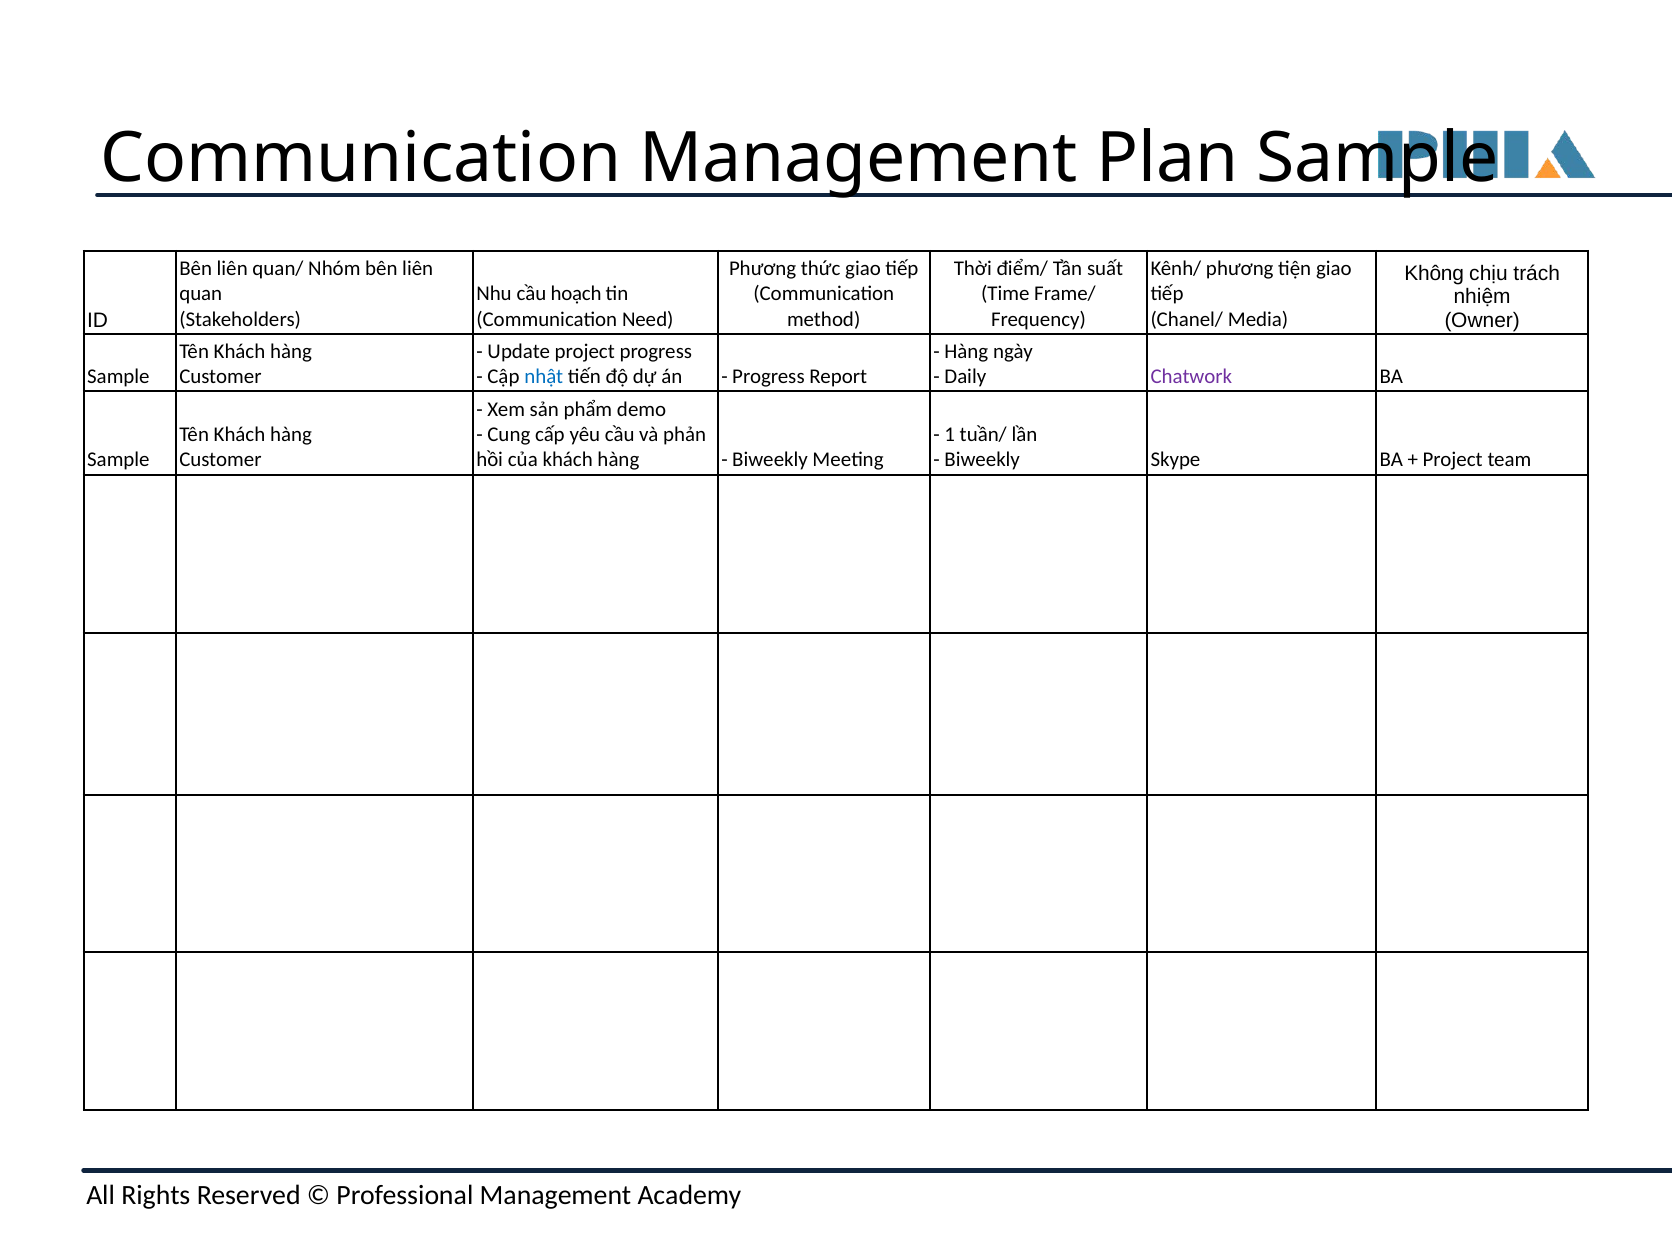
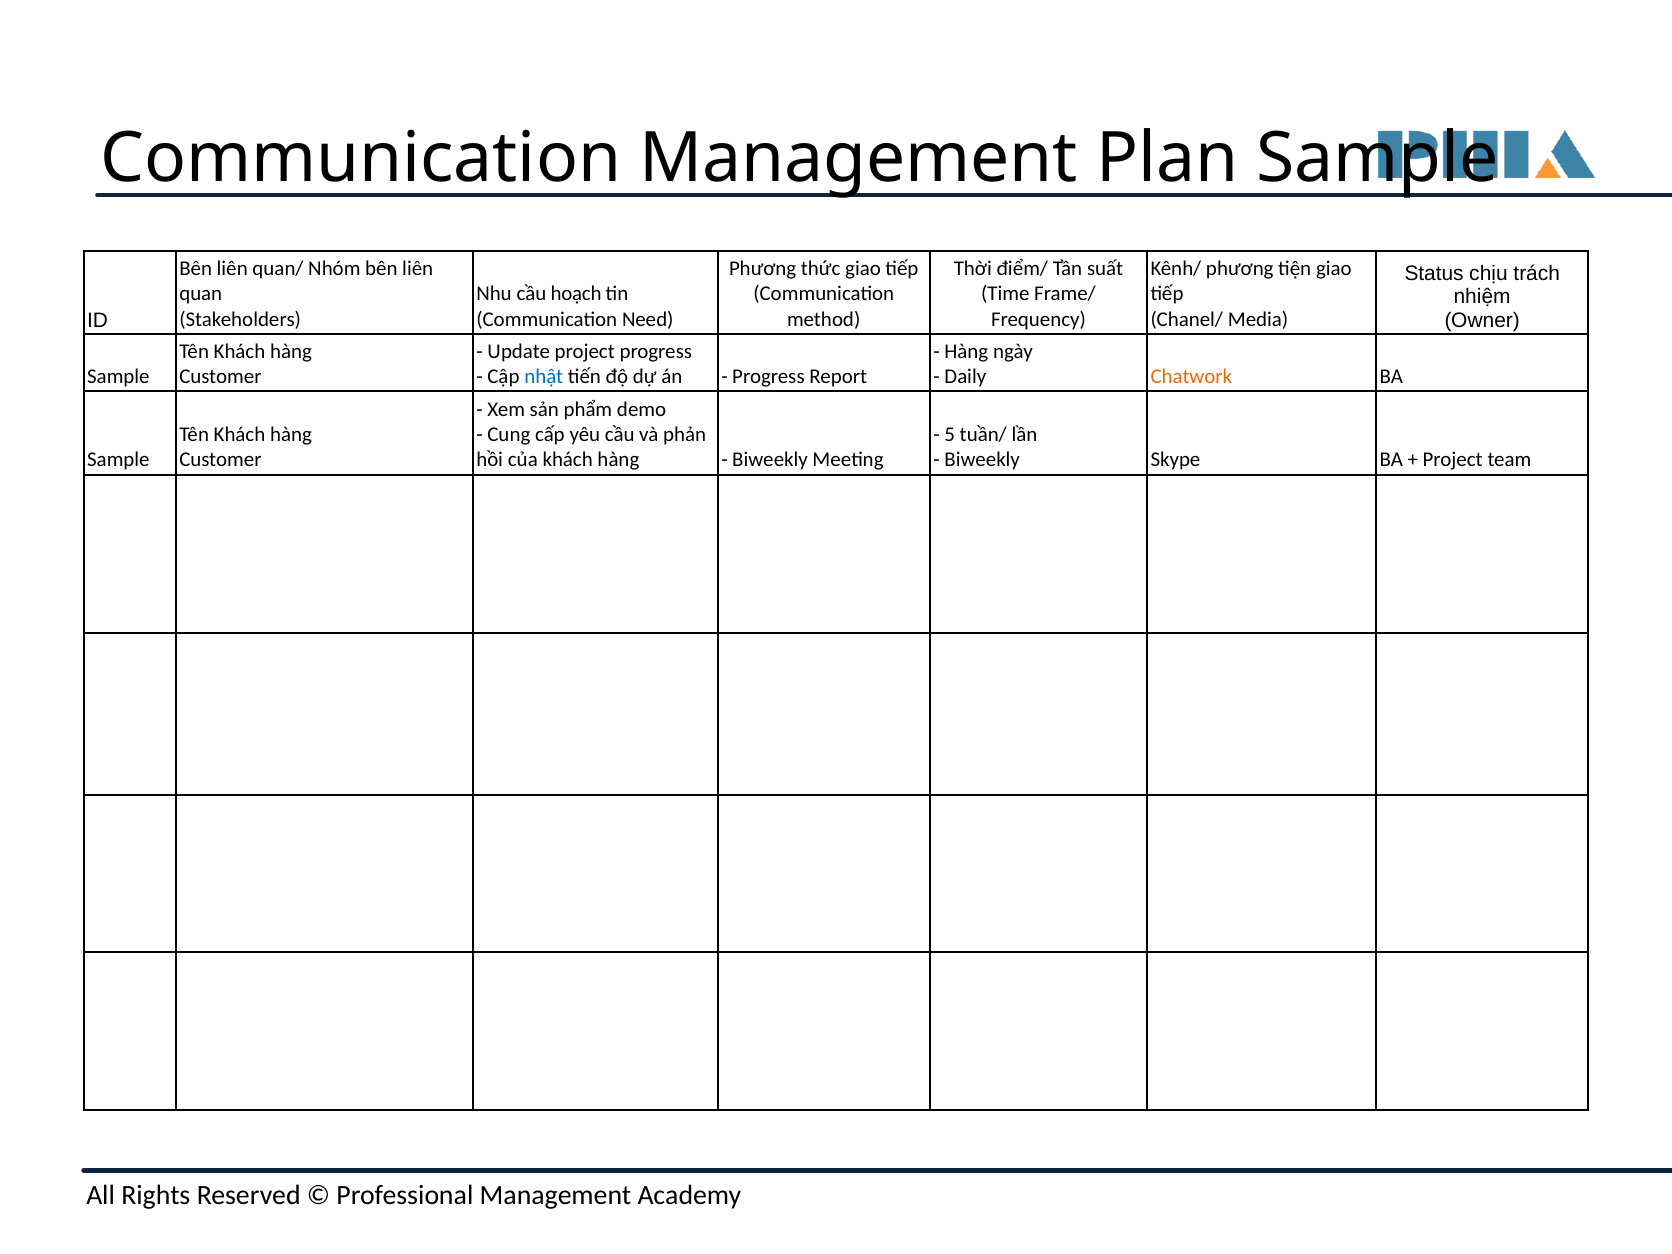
Không: Không -> Status
Chatwork colour: purple -> orange
1: 1 -> 5
